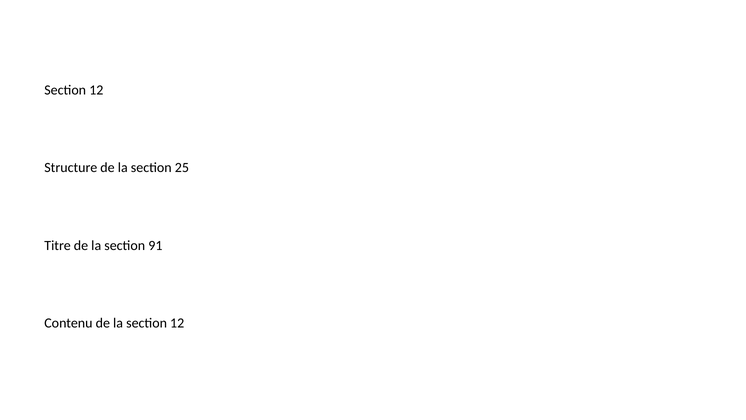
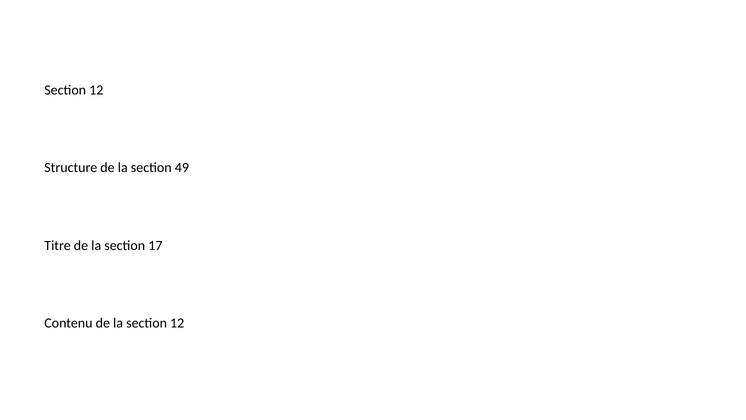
25: 25 -> 49
91: 91 -> 17
